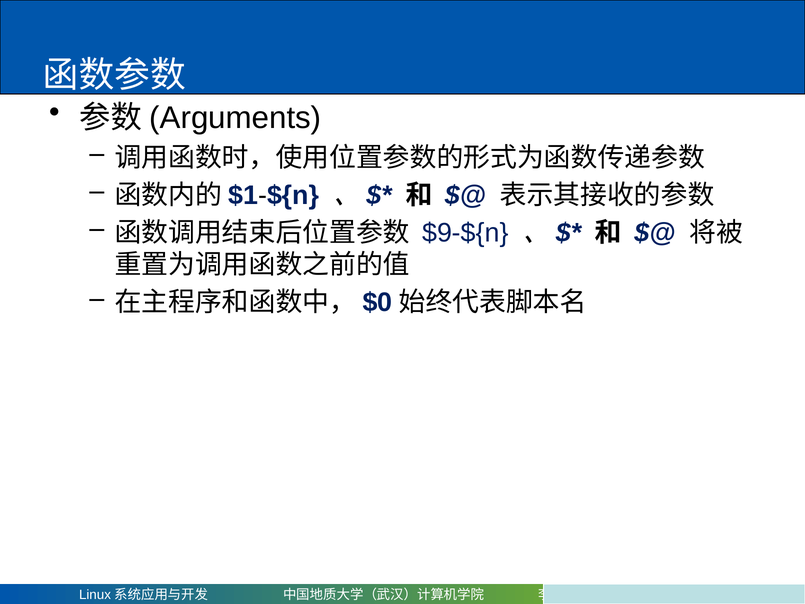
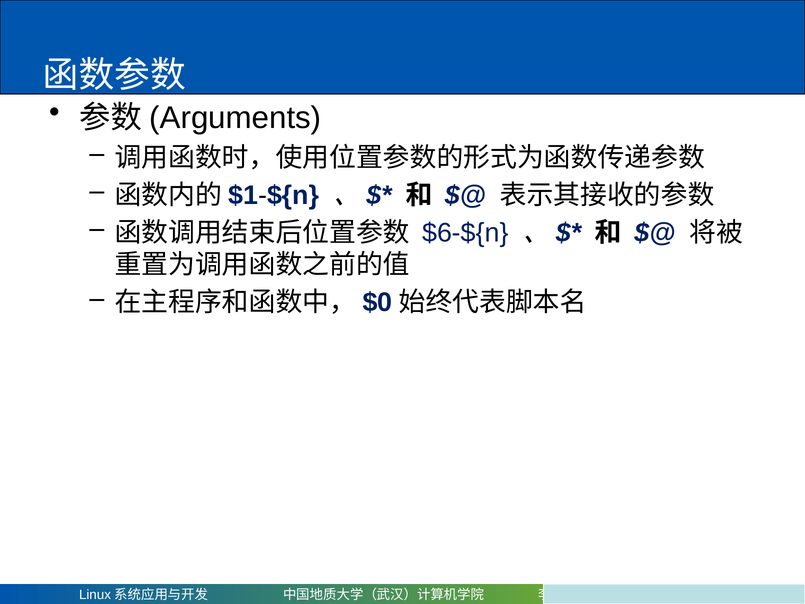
$9-${n: $9-${n -> $6-${n
